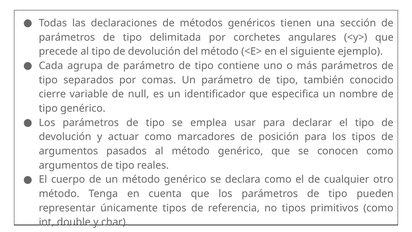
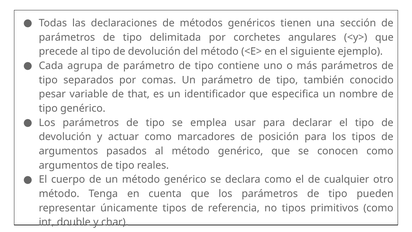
cierre: cierre -> pesar
null: null -> that
